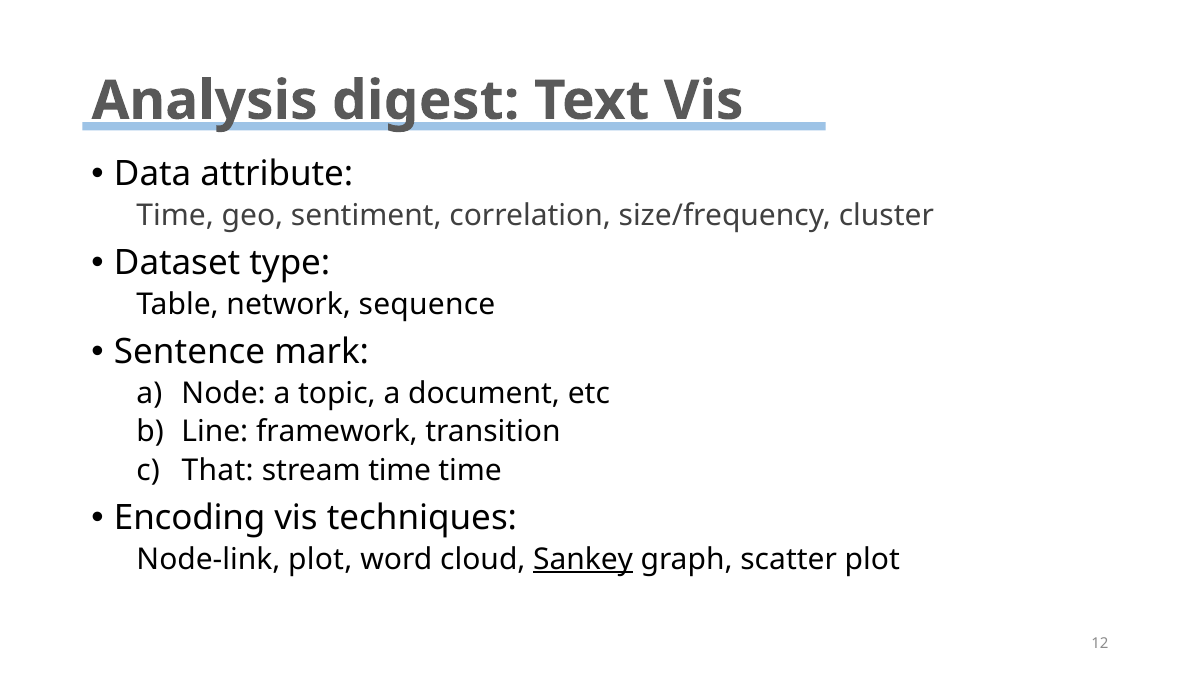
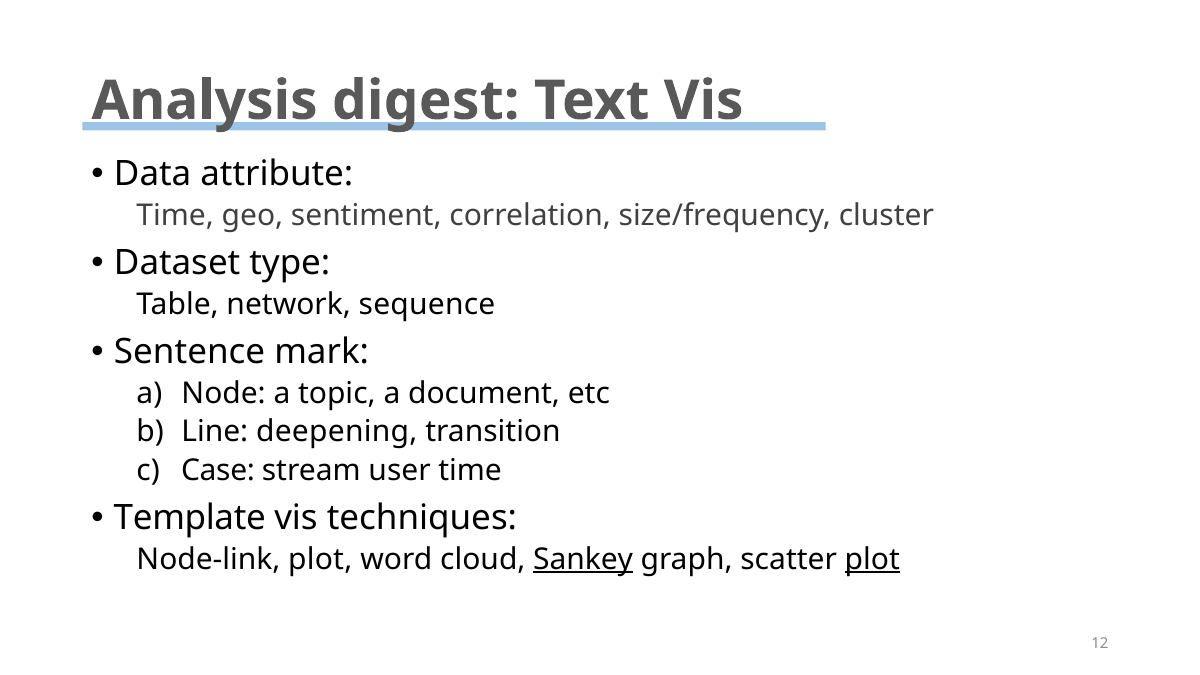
framework: framework -> deepening
That: That -> Case
stream time: time -> user
Encoding: Encoding -> Template
plot at (872, 559) underline: none -> present
